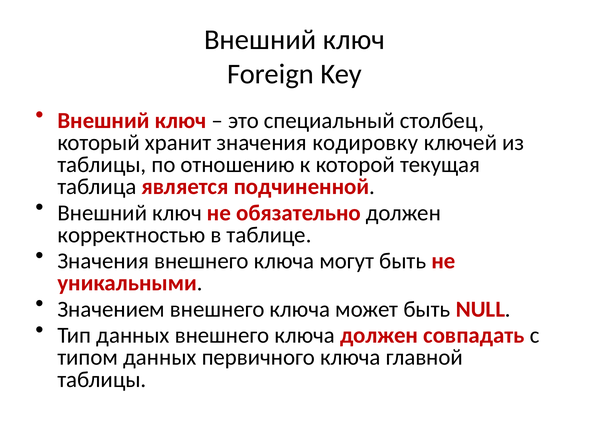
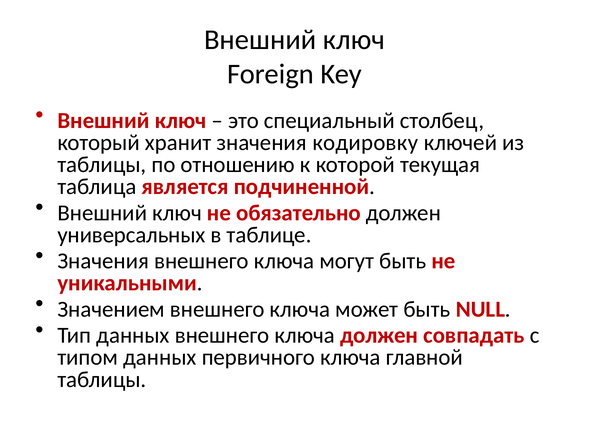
корректностью: корректностью -> универсальных
